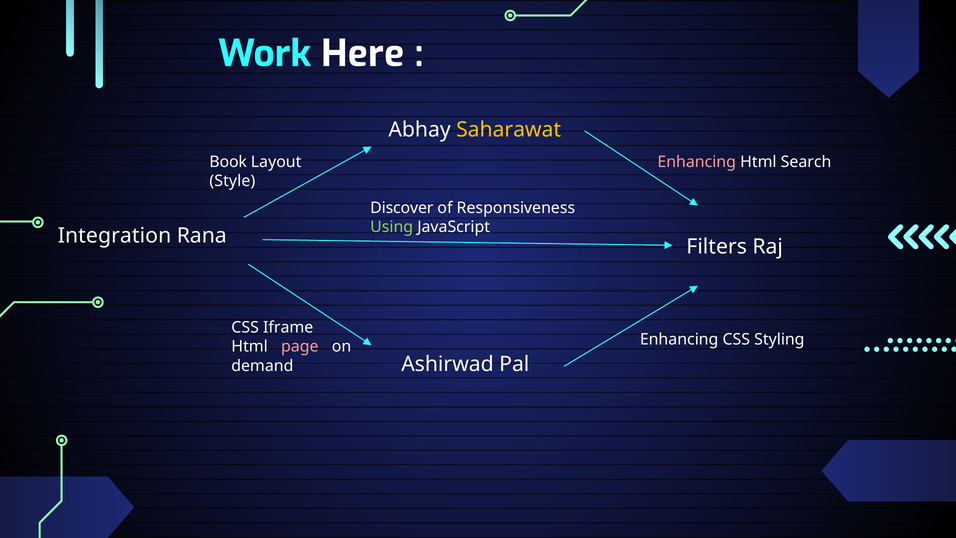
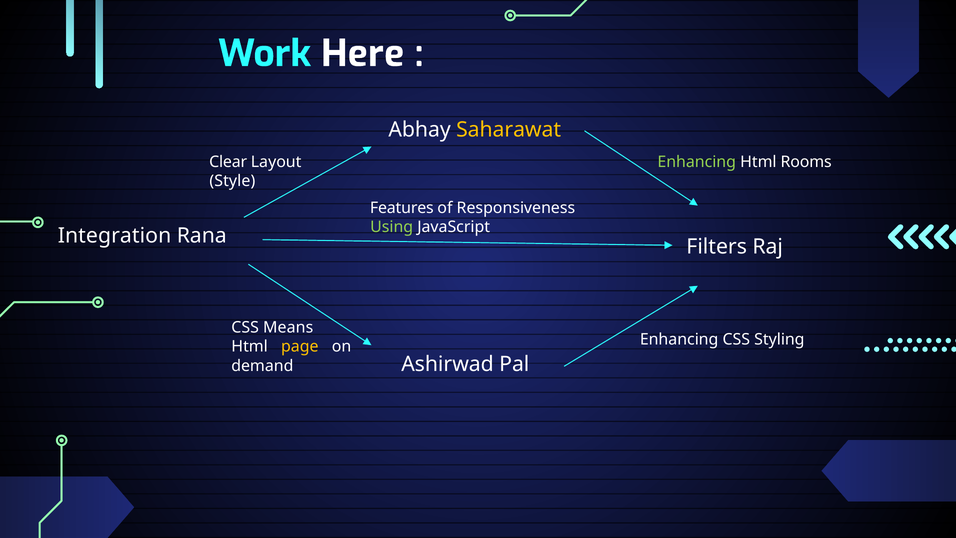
Book: Book -> Clear
Enhancing at (697, 162) colour: pink -> light green
Search: Search -> Rooms
Discover: Discover -> Features
Iframe: Iframe -> Means
page colour: pink -> yellow
